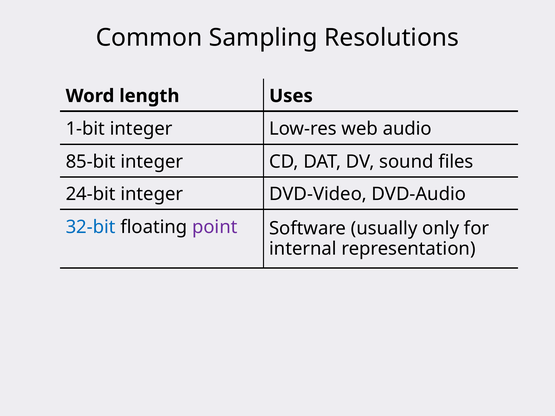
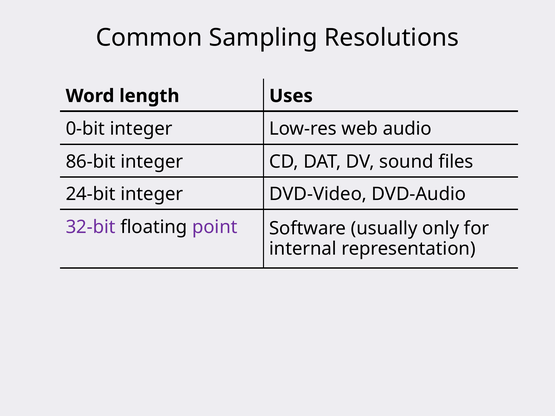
1-bit: 1-bit -> 0-bit
85-bit: 85-bit -> 86-bit
32-bit colour: blue -> purple
